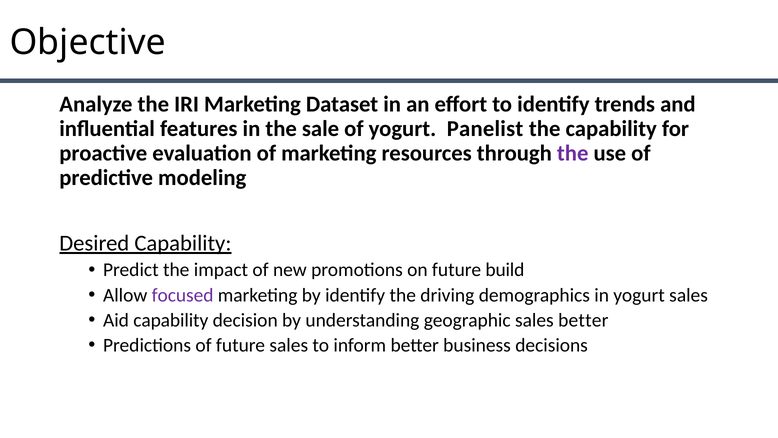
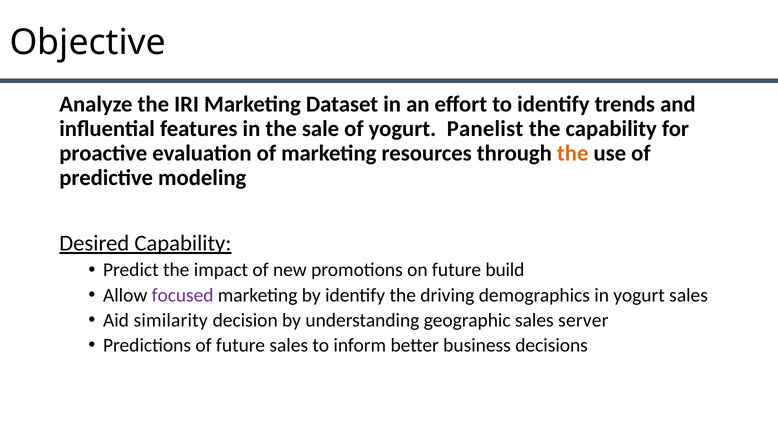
the at (573, 153) colour: purple -> orange
Aid capability: capability -> similarity
sales better: better -> server
